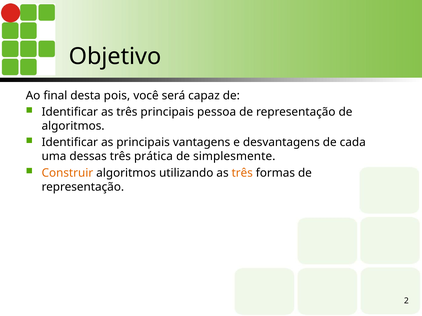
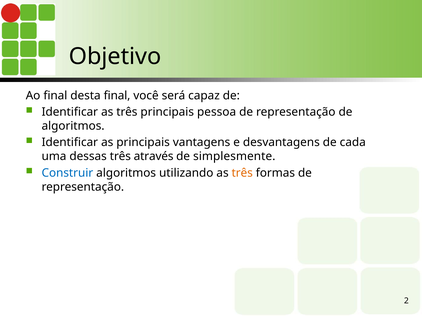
desta pois: pois -> final
prática: prática -> através
Construir colour: orange -> blue
